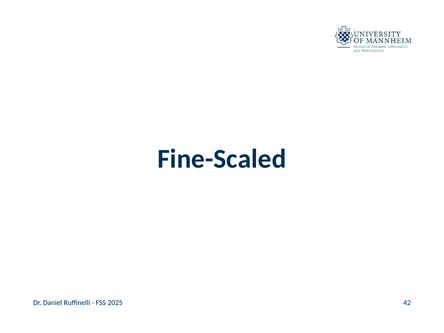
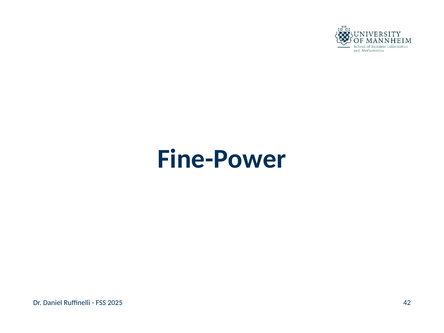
Fine-Scaled: Fine-Scaled -> Fine-Power
